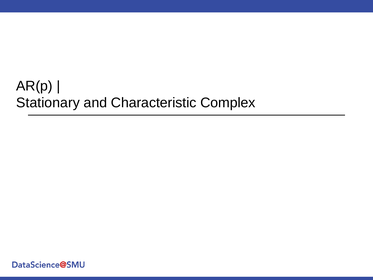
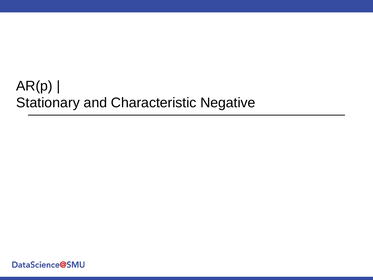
Complex: Complex -> Negative
